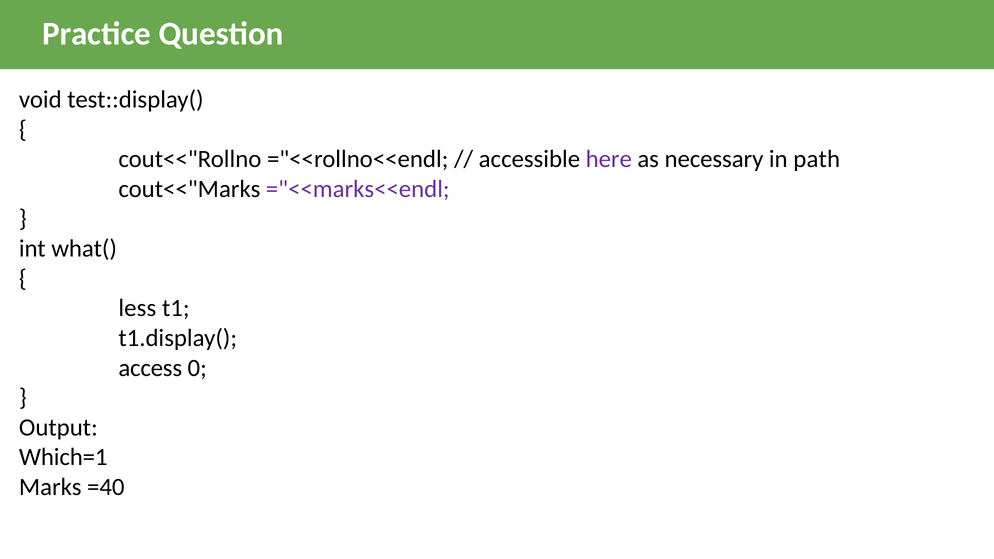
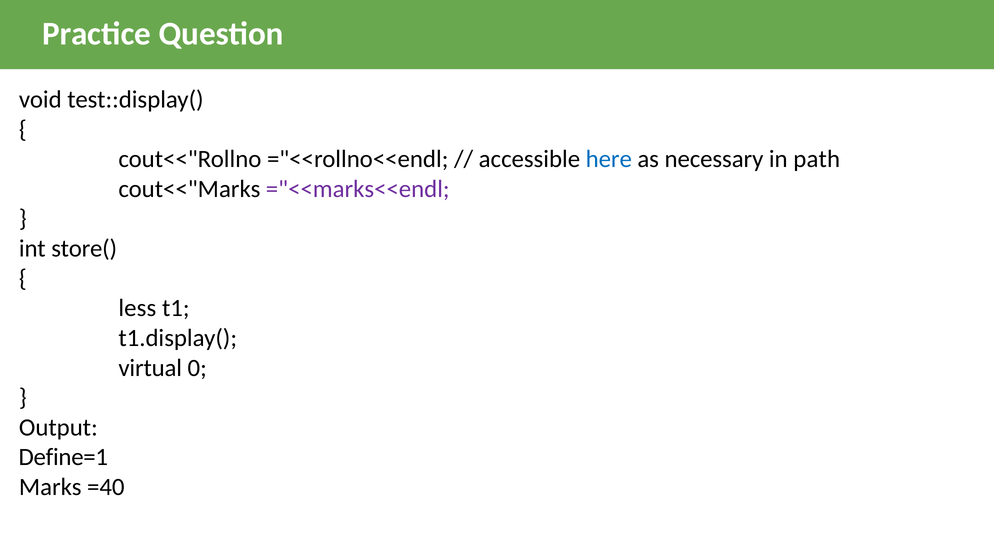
here colour: purple -> blue
what(: what( -> store(
access: access -> virtual
Which=1: Which=1 -> Define=1
